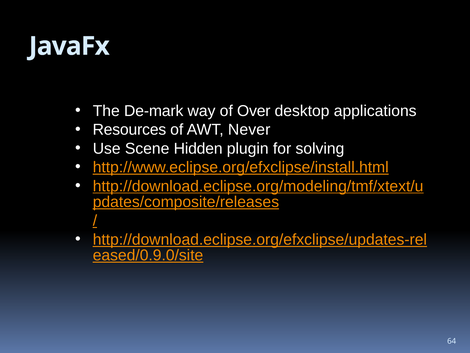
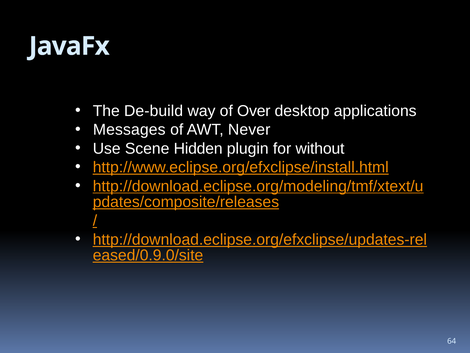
De-mark: De-mark -> De-build
Resources: Resources -> Messages
solving: solving -> without
